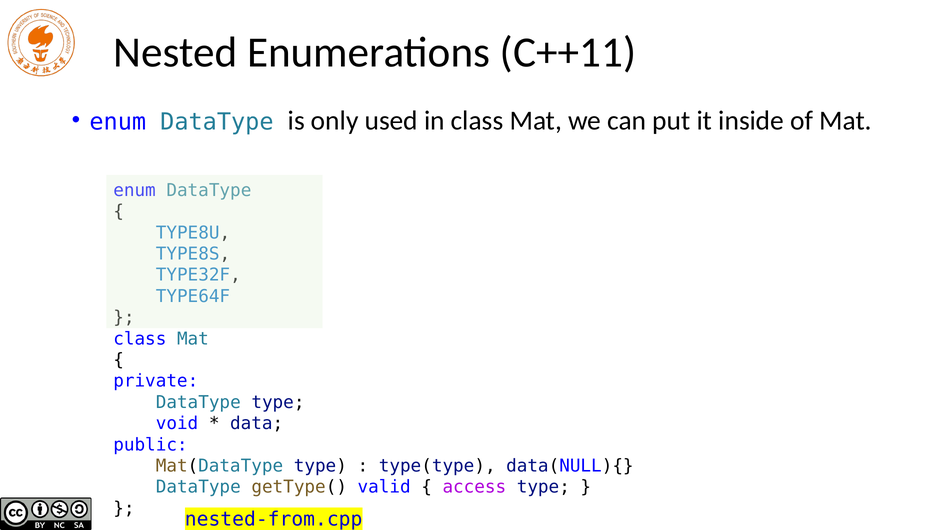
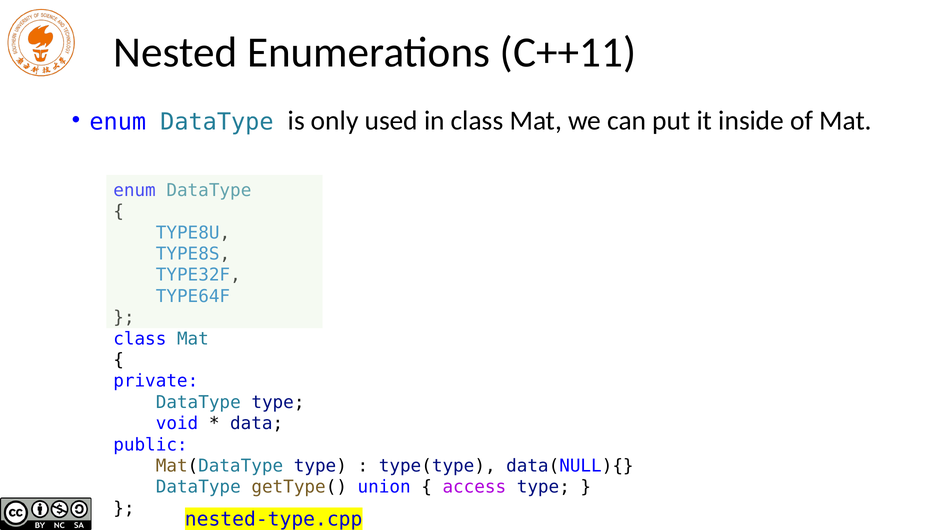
valid: valid -> union
nested-from.cpp: nested-from.cpp -> nested-type.cpp
